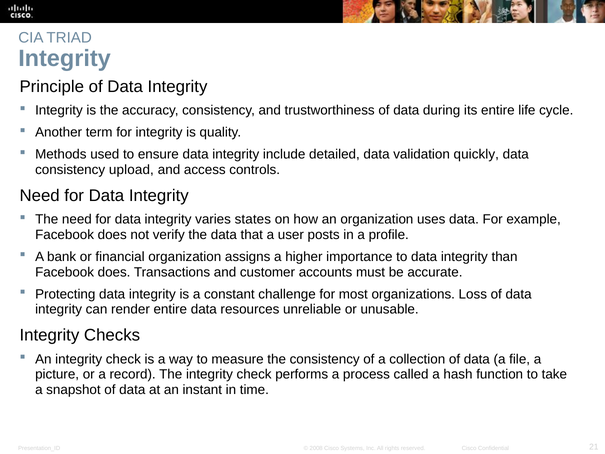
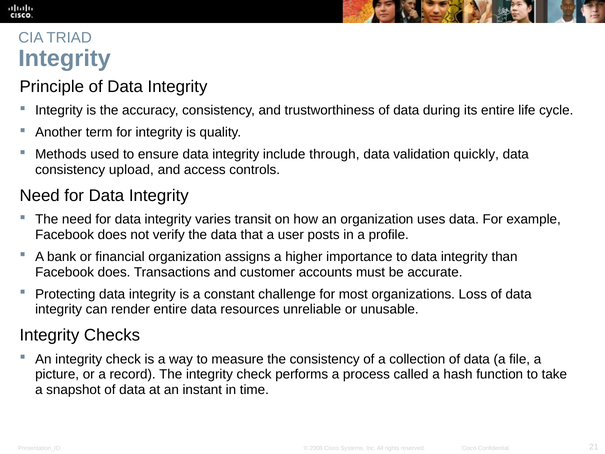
detailed: detailed -> through
states: states -> transit
